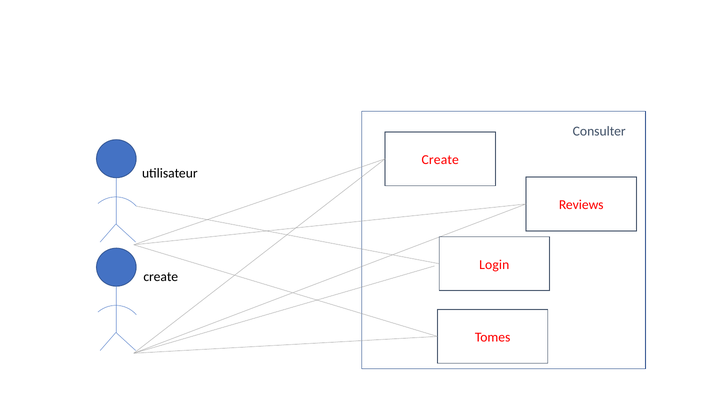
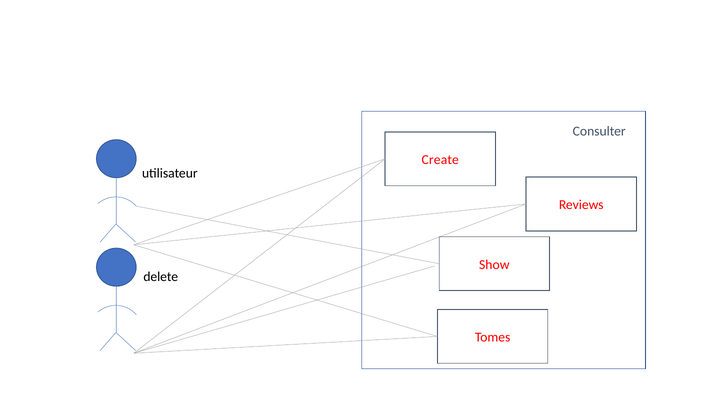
Login: Login -> Show
create at (161, 277): create -> delete
